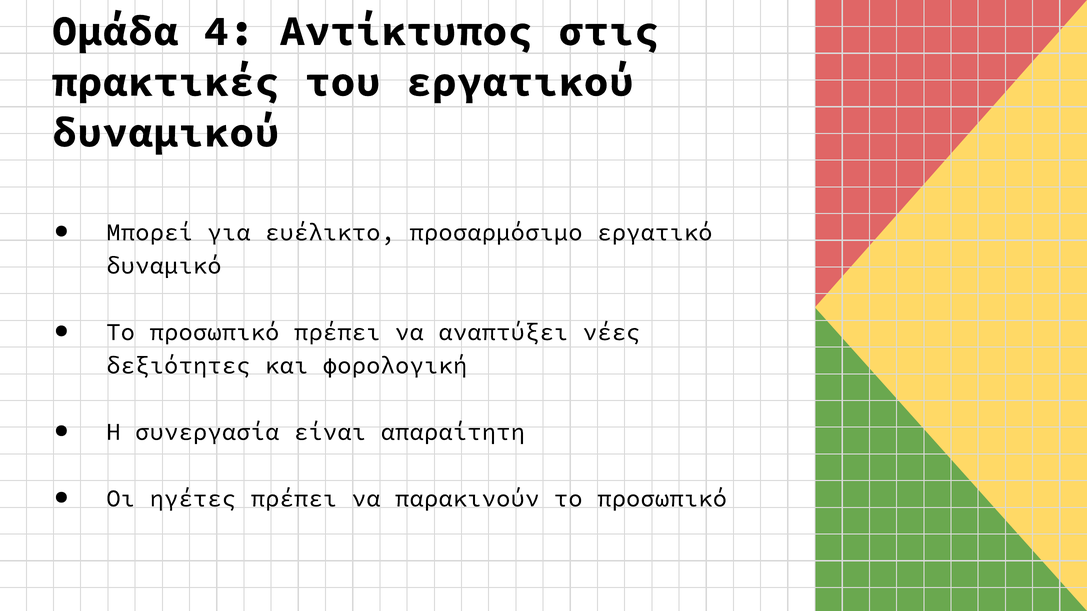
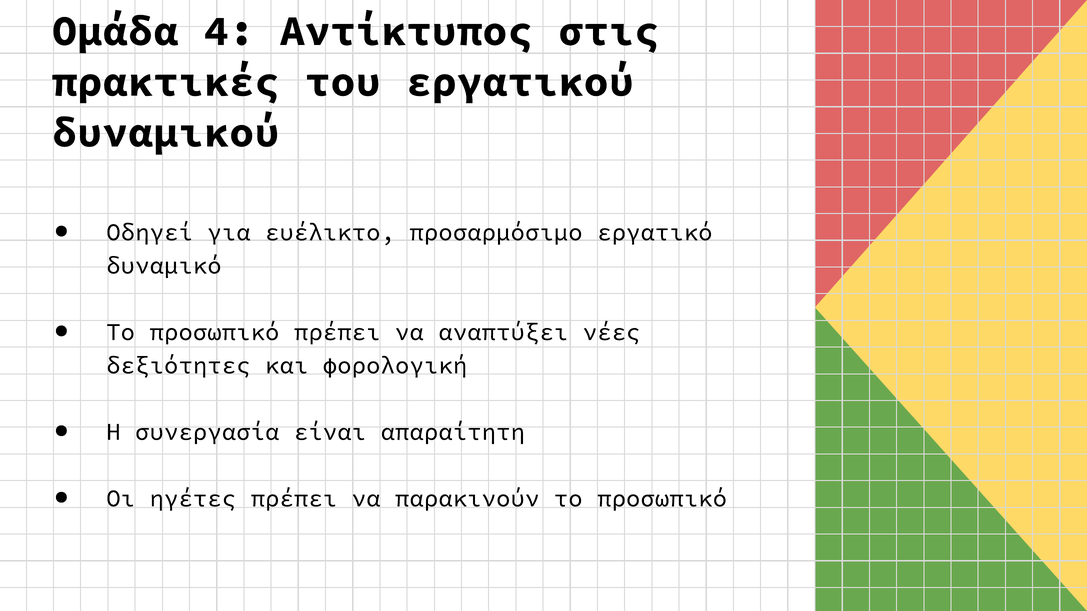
Μπορεί: Μπορεί -> Οδηγεί
